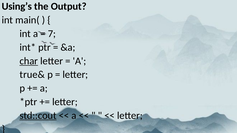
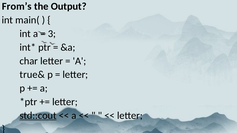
Using’s: Using’s -> From’s
7: 7 -> 3
char underline: present -> none
